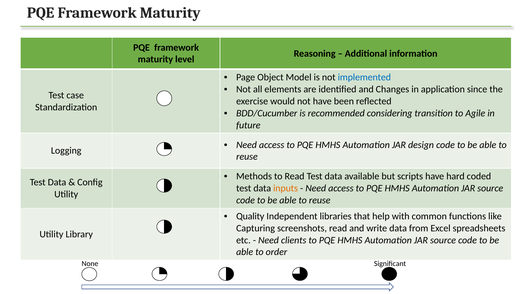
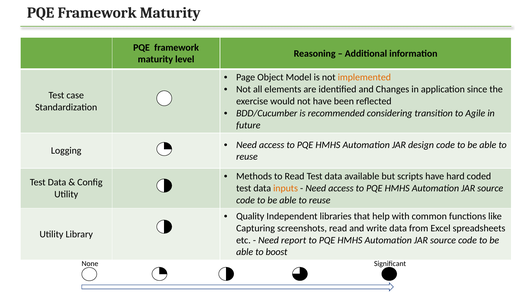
implemented colour: blue -> orange
clients: clients -> report
order: order -> boost
